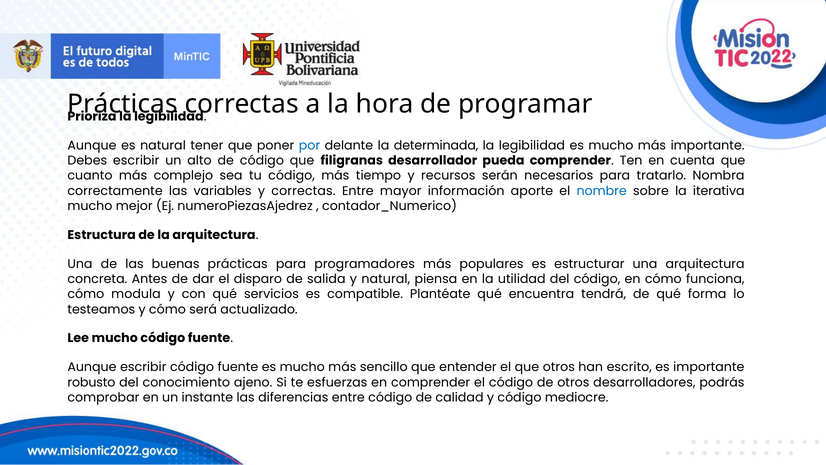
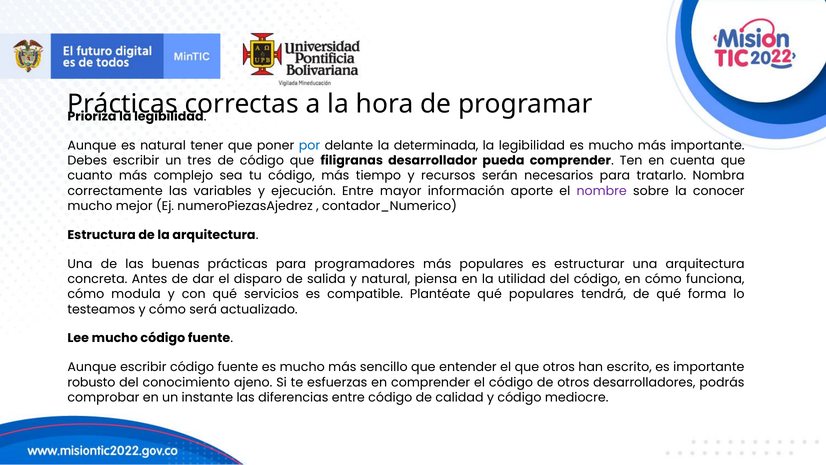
alto: alto -> tres
y correctas: correctas -> ejecución
nombre colour: blue -> purple
iterativa: iterativa -> conocer
qué encuentra: encuentra -> populares
